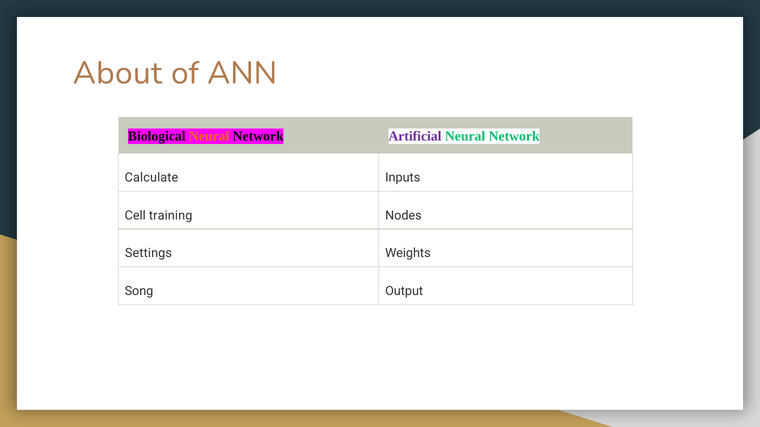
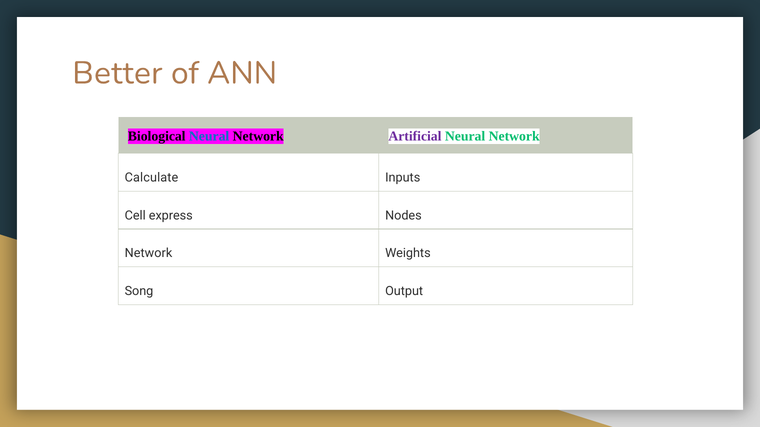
About: About -> Better
Neural at (209, 137) colour: orange -> blue
training: training -> express
Settings at (148, 254): Settings -> Network
